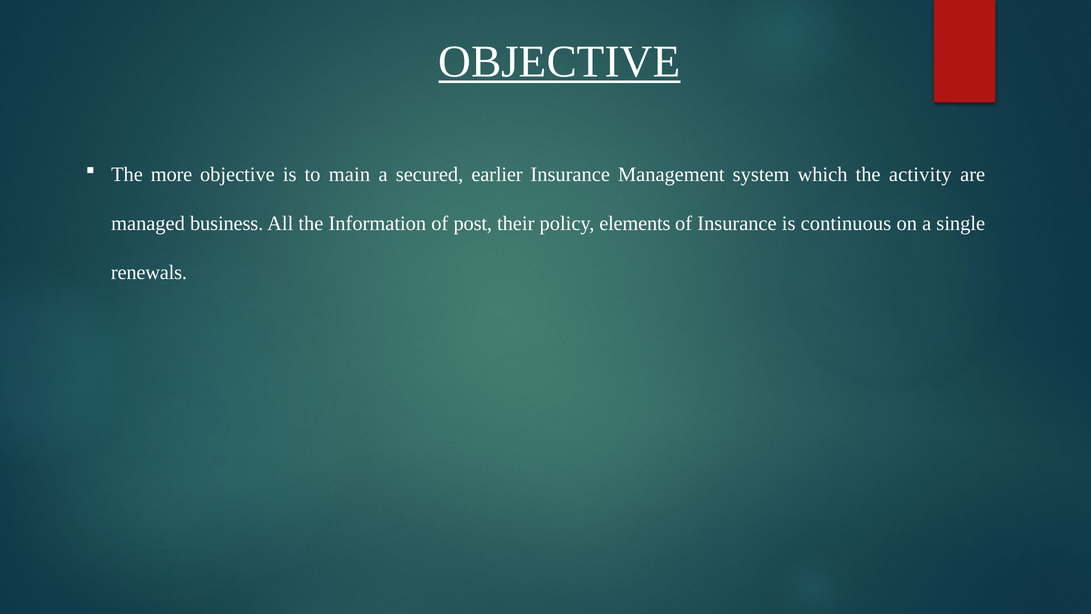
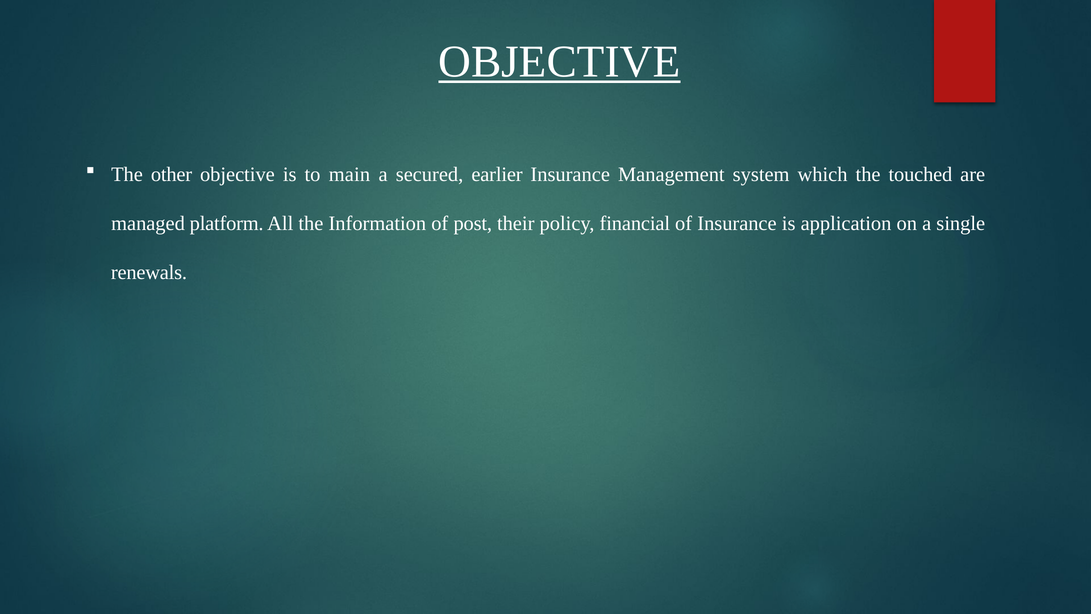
more: more -> other
activity: activity -> touched
business: business -> platform
elements: elements -> financial
continuous: continuous -> application
